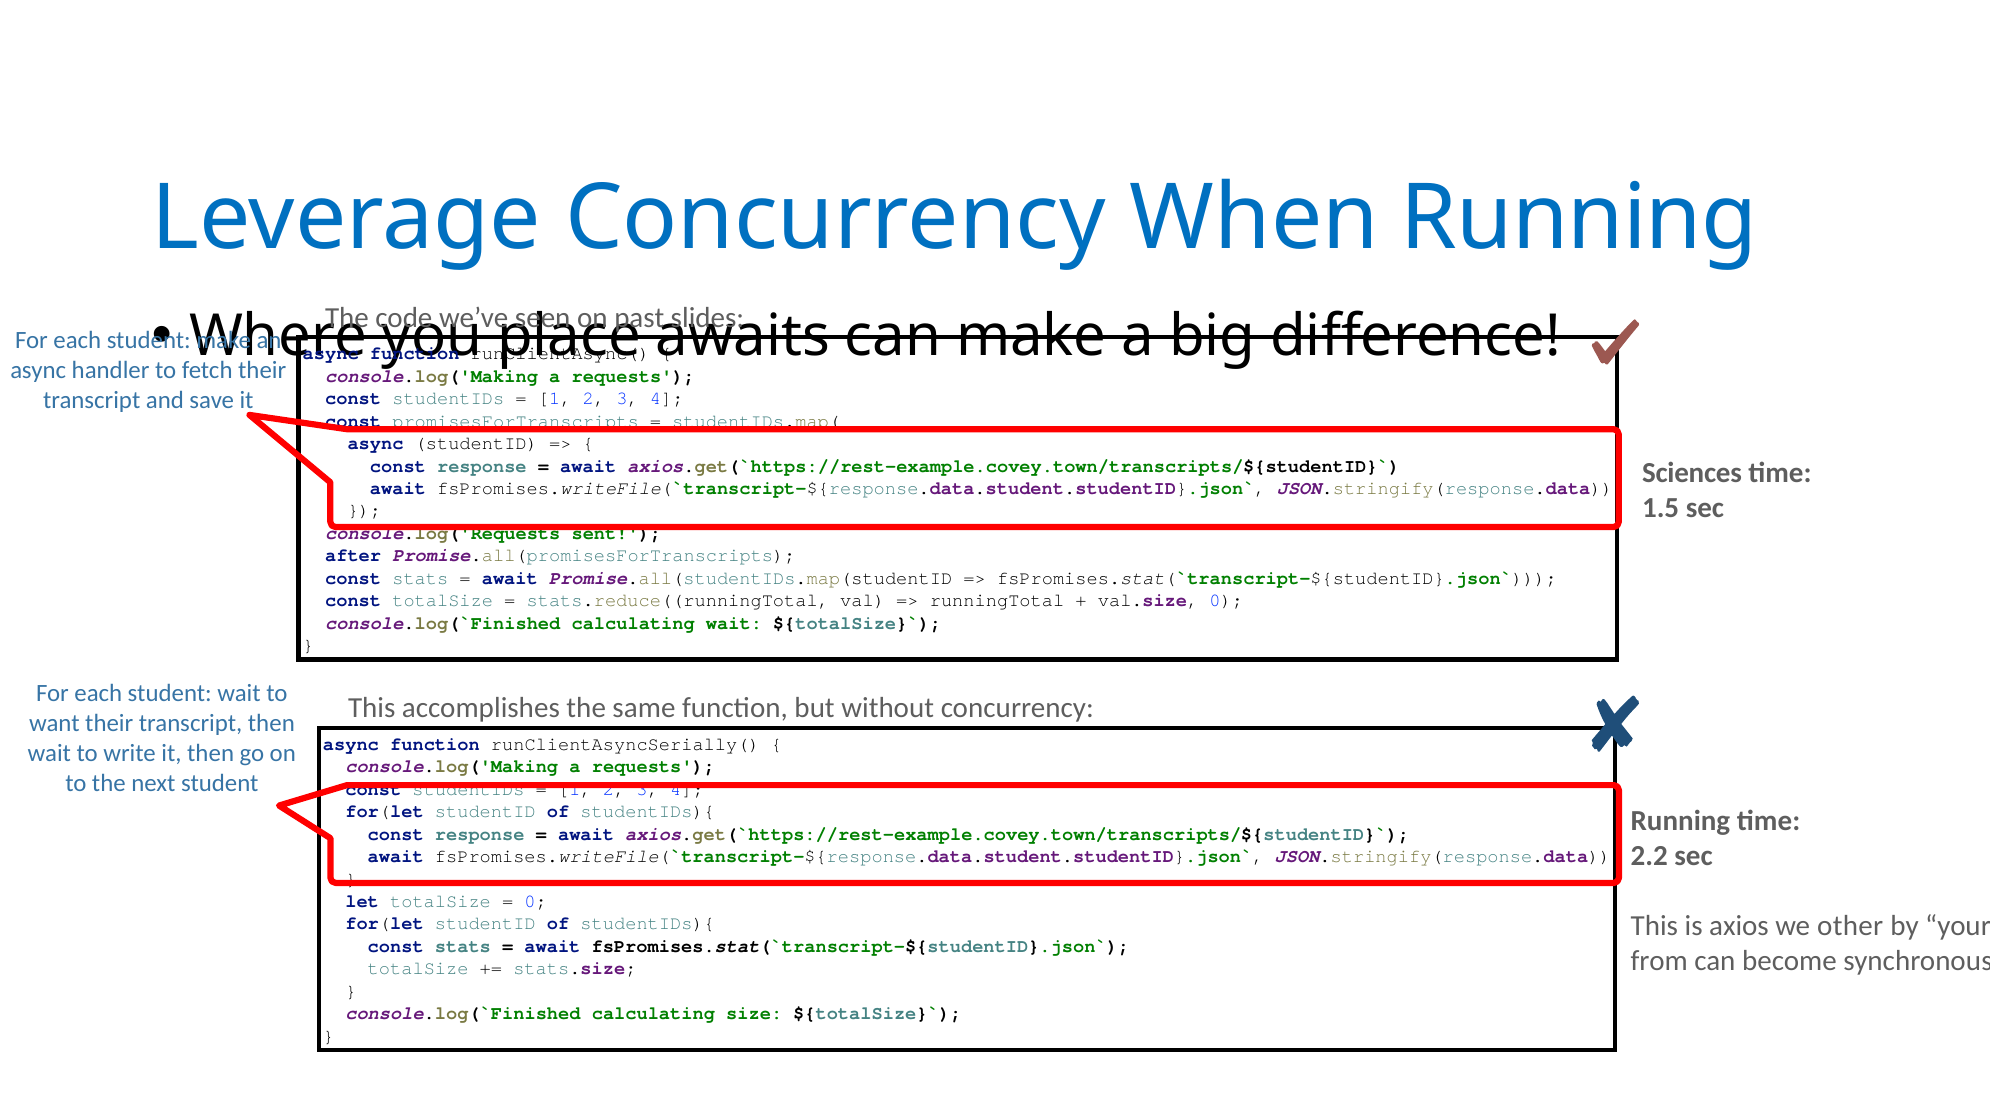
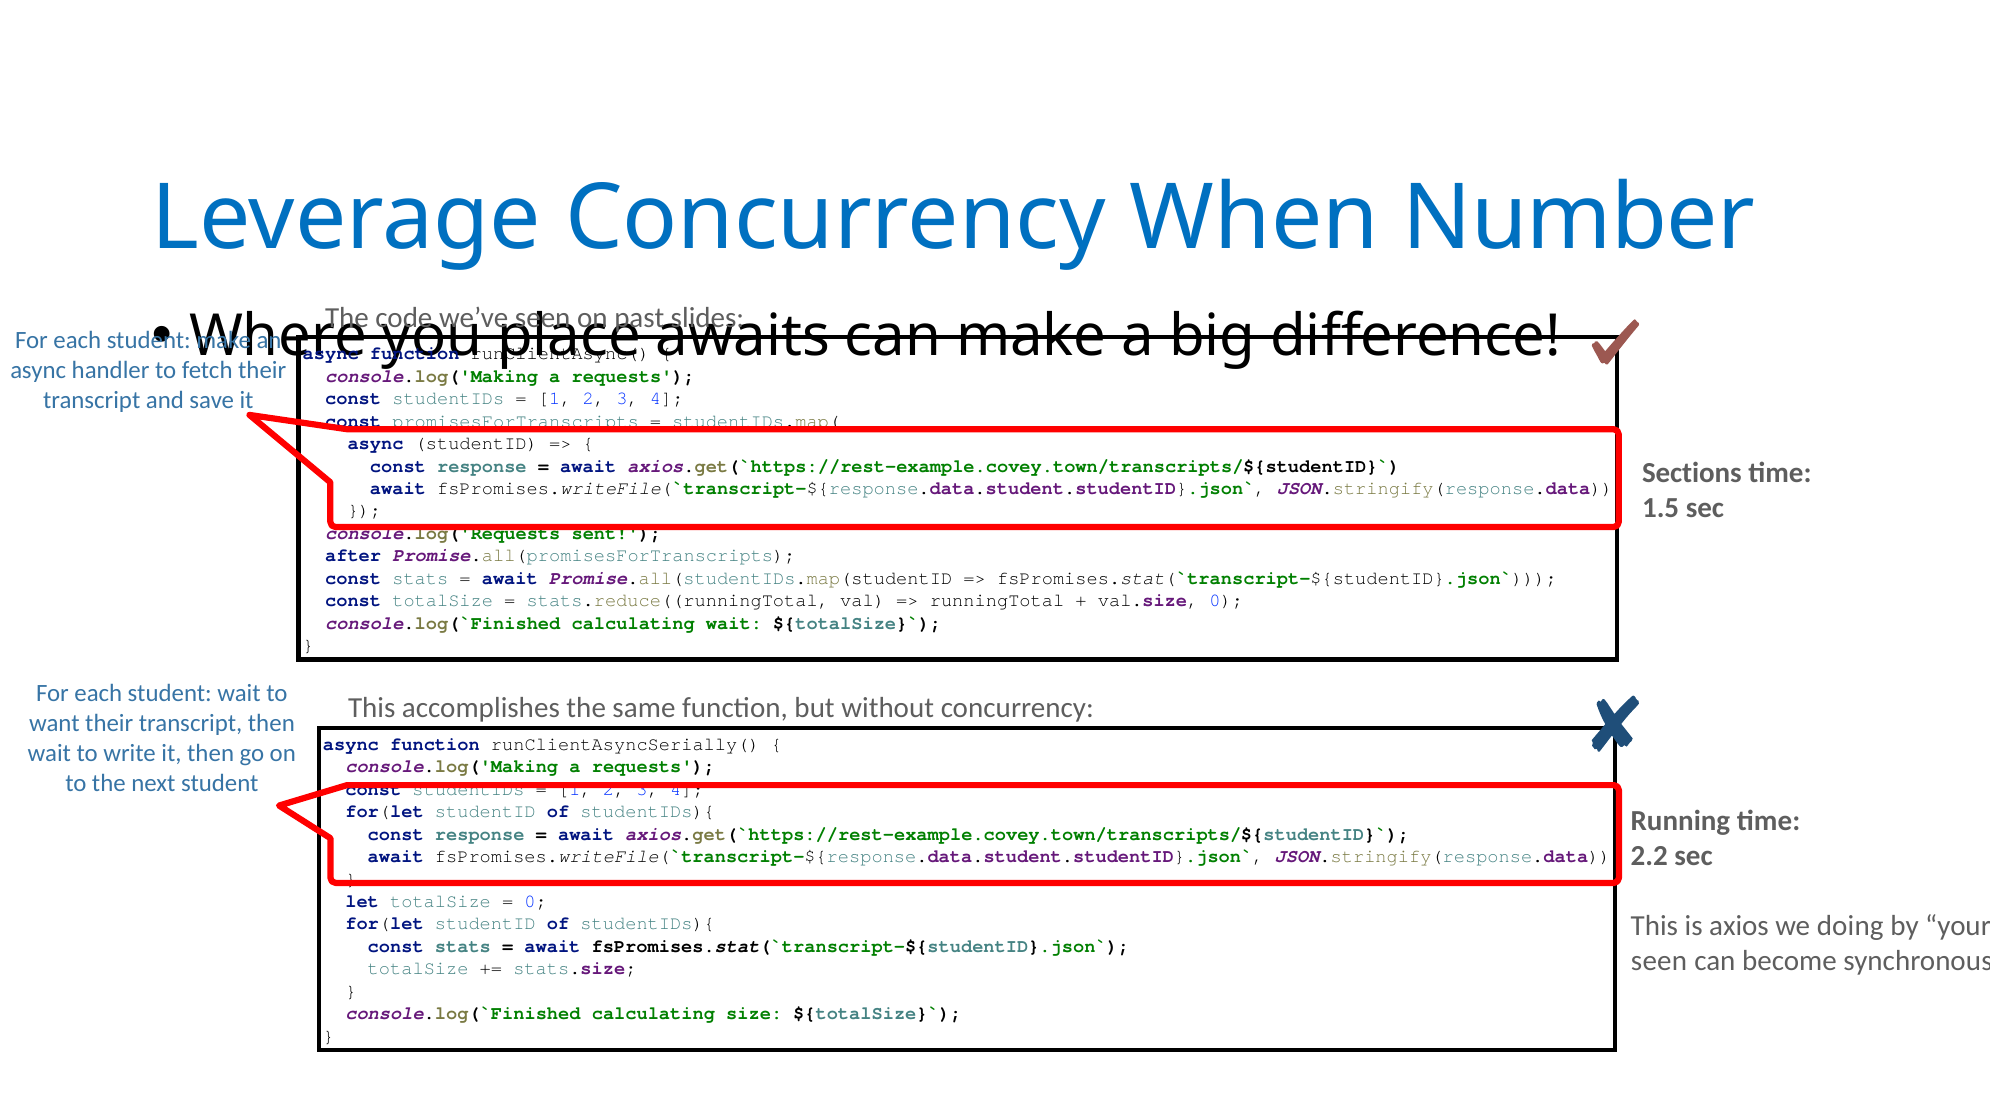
When Running: Running -> Number
Sciences: Sciences -> Sections
other: other -> doing
from at (1659, 961): from -> seen
